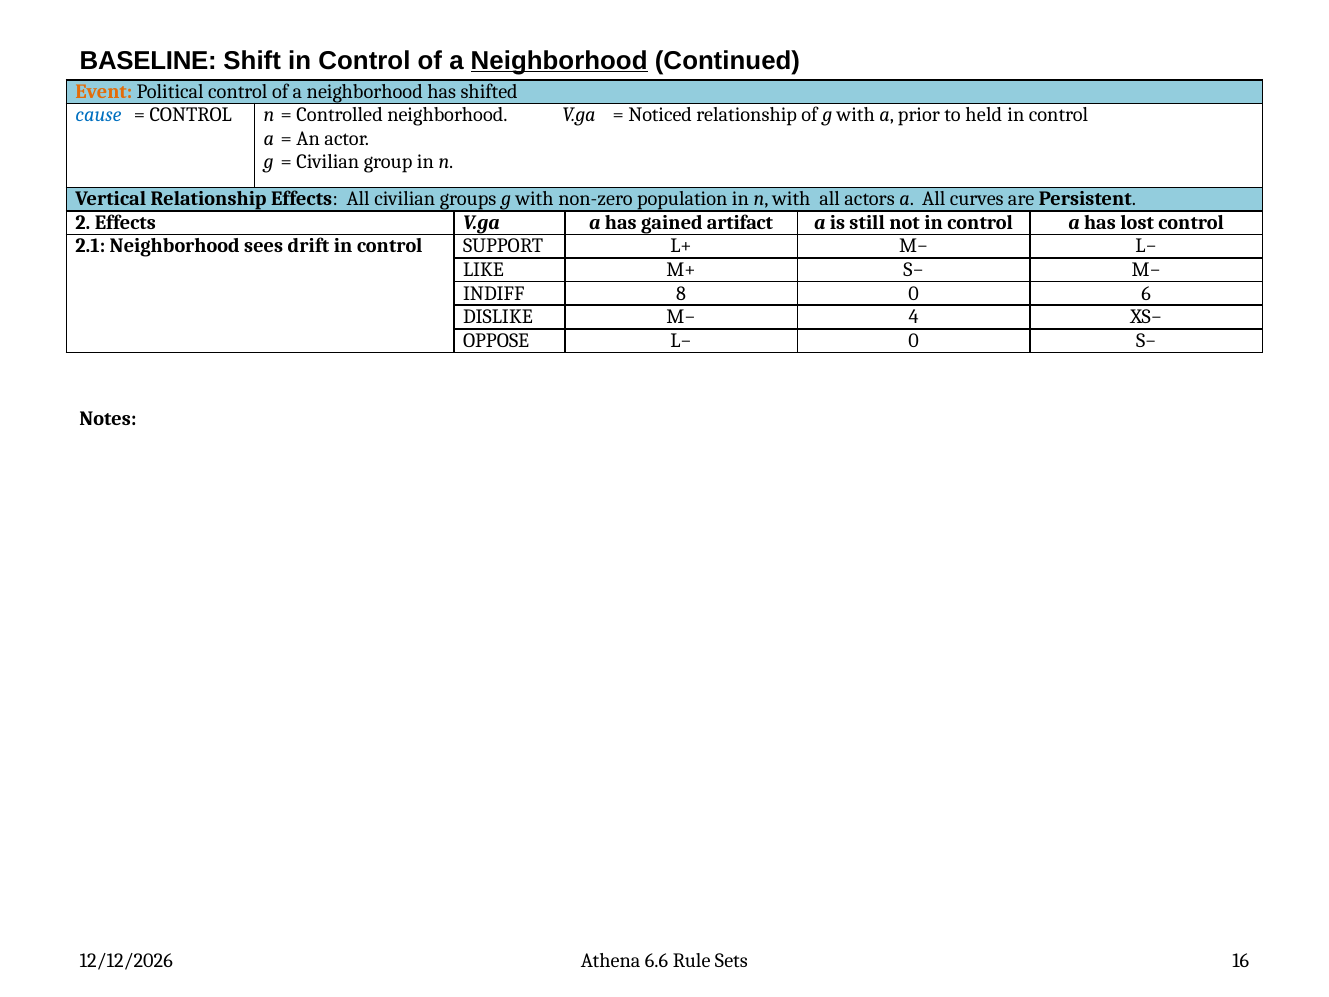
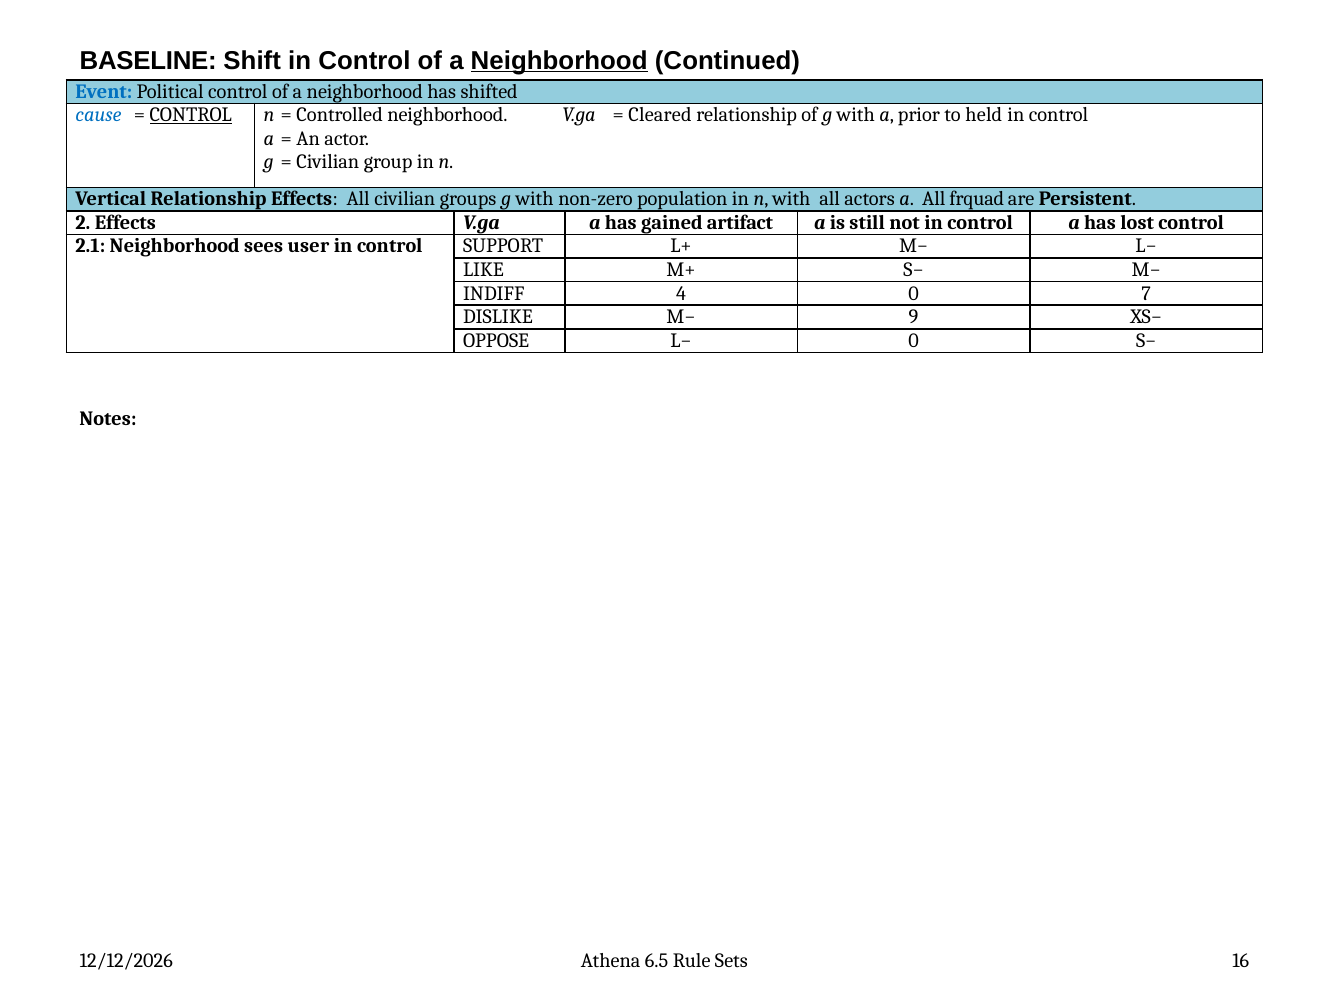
Event colour: orange -> blue
CONTROL at (191, 115) underline: none -> present
Noticed: Noticed -> Cleared
curves: curves -> frquad
drift: drift -> user
8: 8 -> 4
6: 6 -> 7
4: 4 -> 9
6.6: 6.6 -> 6.5
